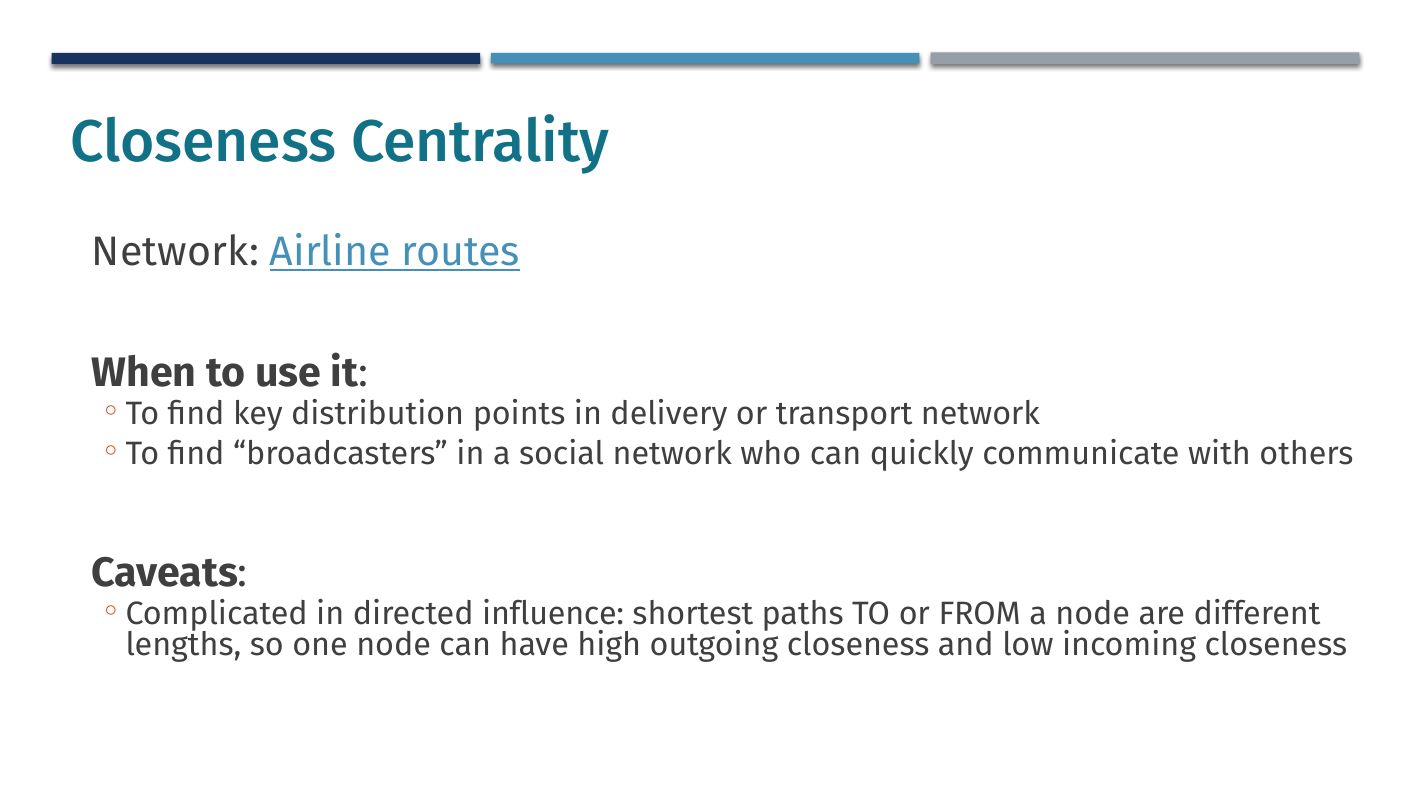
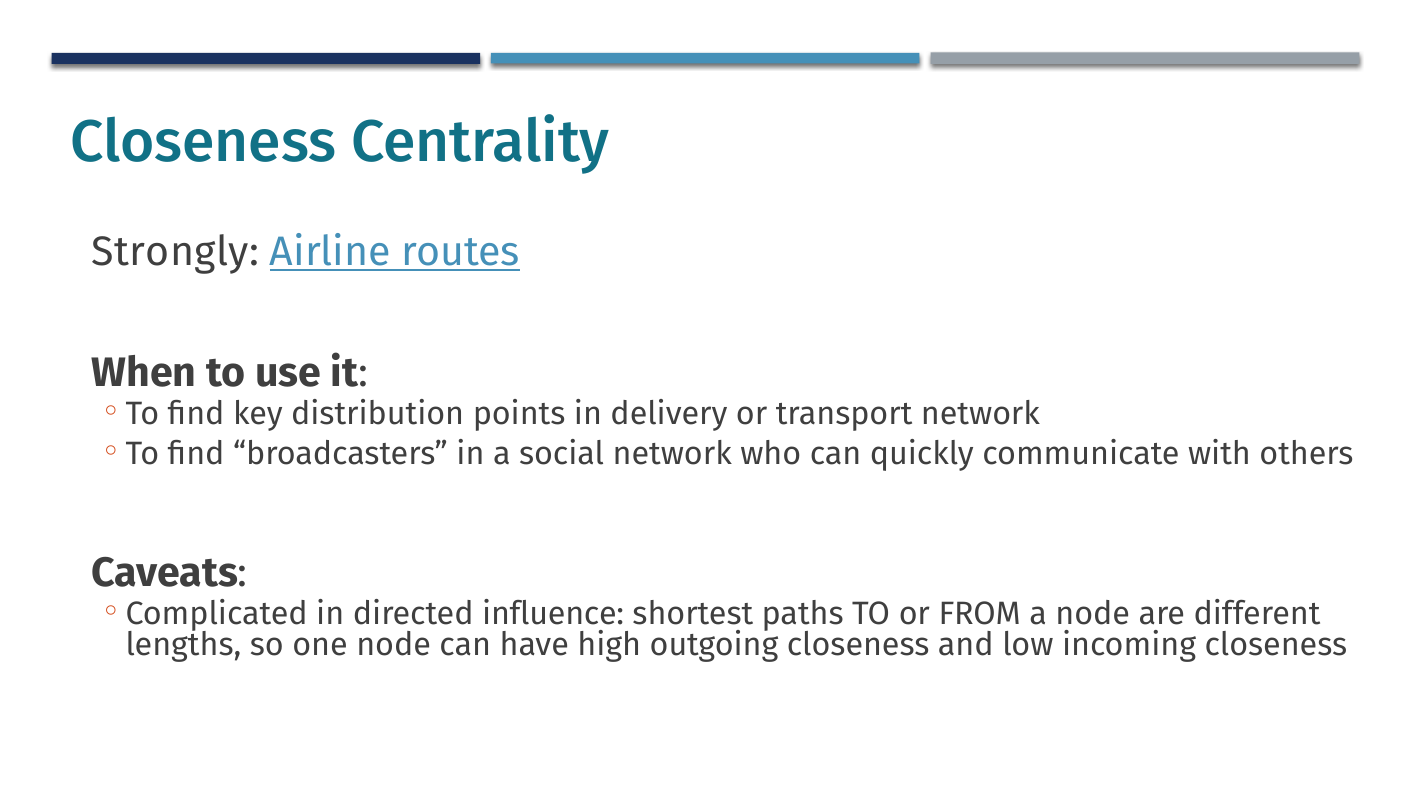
Network at (175, 252): Network -> Strongly
